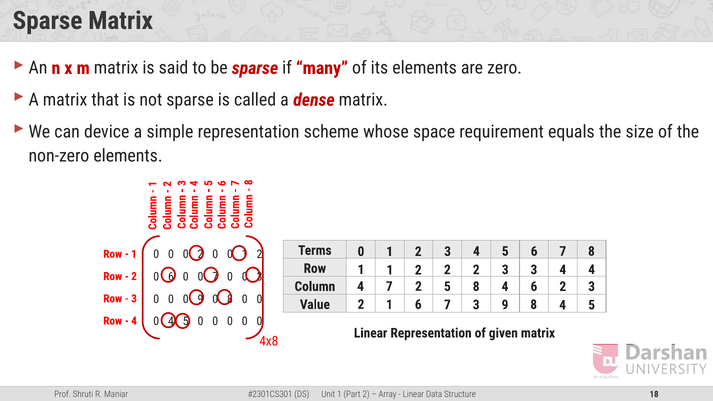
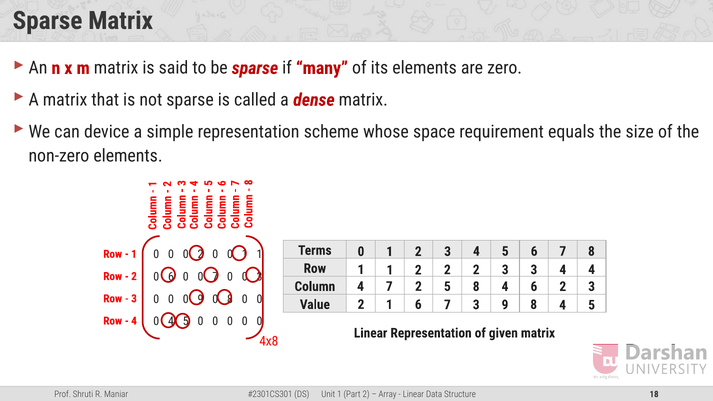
0 1 2: 2 -> 1
